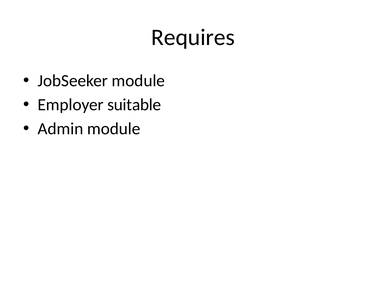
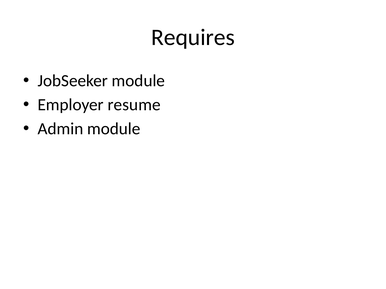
suitable: suitable -> resume
